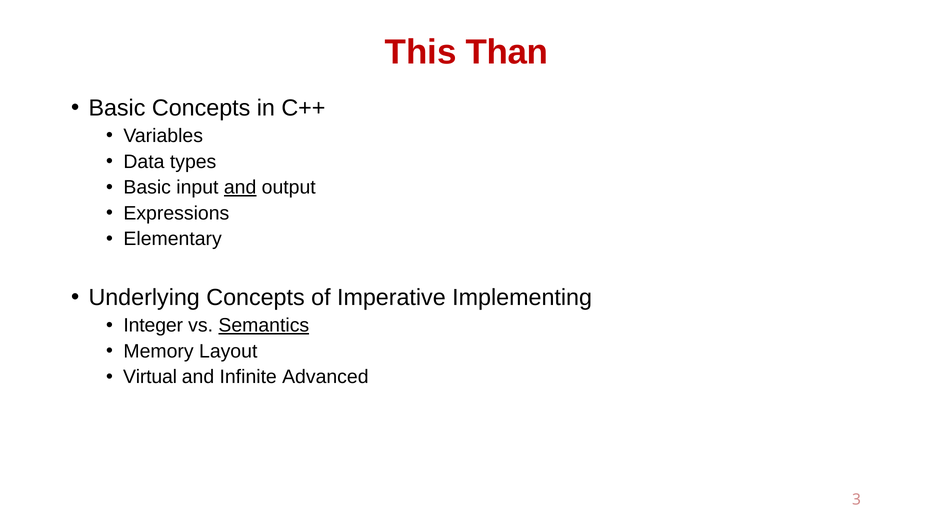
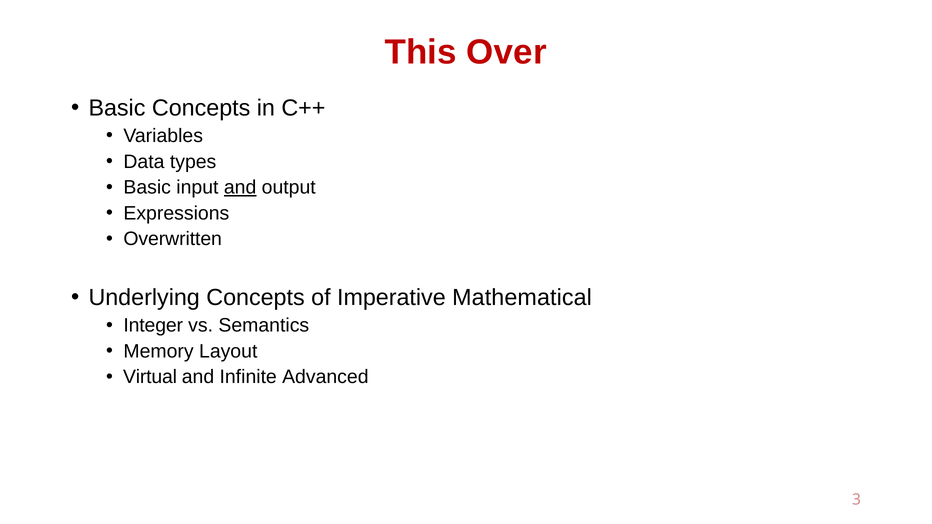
Than: Than -> Over
Elementary: Elementary -> Overwritten
Implementing: Implementing -> Mathematical
Semantics underline: present -> none
